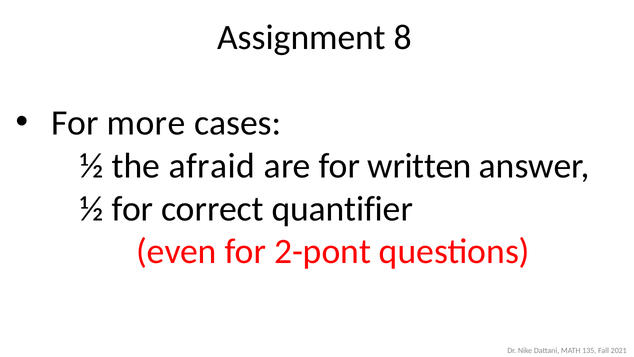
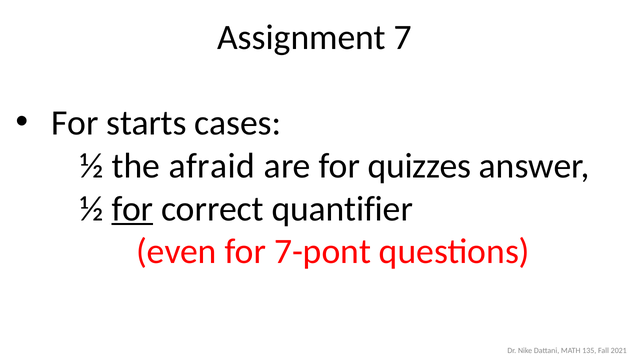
8: 8 -> 7
more: more -> starts
written: written -> quizzes
for at (132, 209) underline: none -> present
2-pont: 2-pont -> 7-pont
